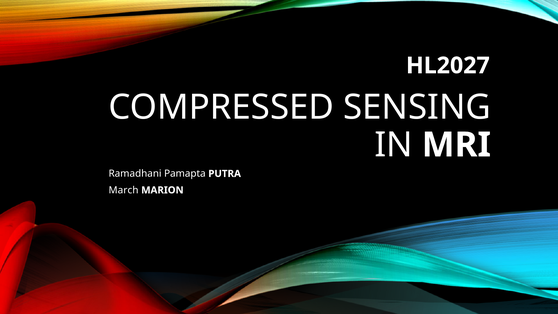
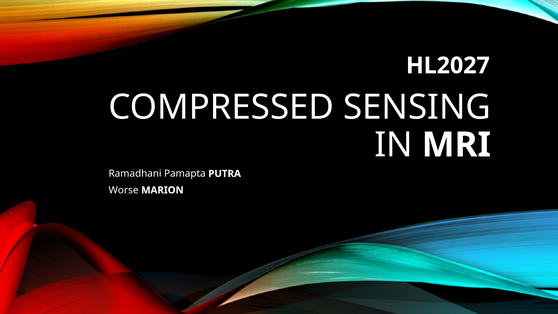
March: March -> Worse
